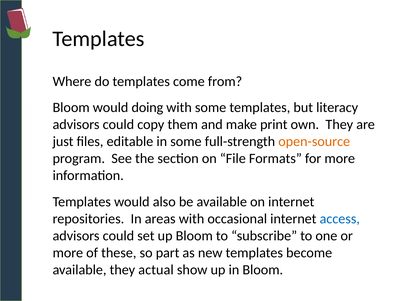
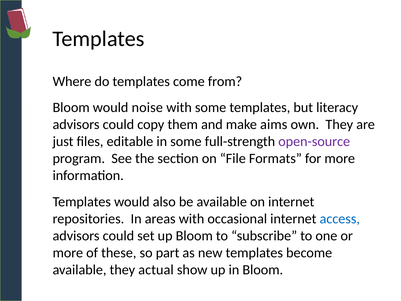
doing: doing -> noise
print: print -> aims
open-source colour: orange -> purple
